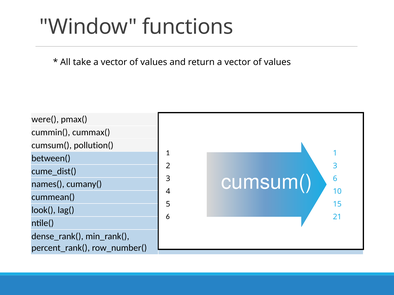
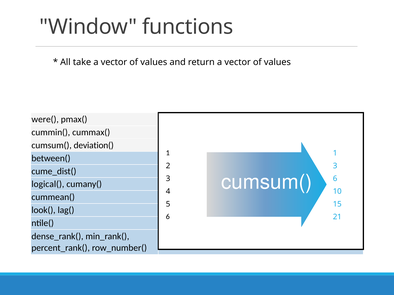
pollution(: pollution( -> deviation(
names(: names( -> logical(
